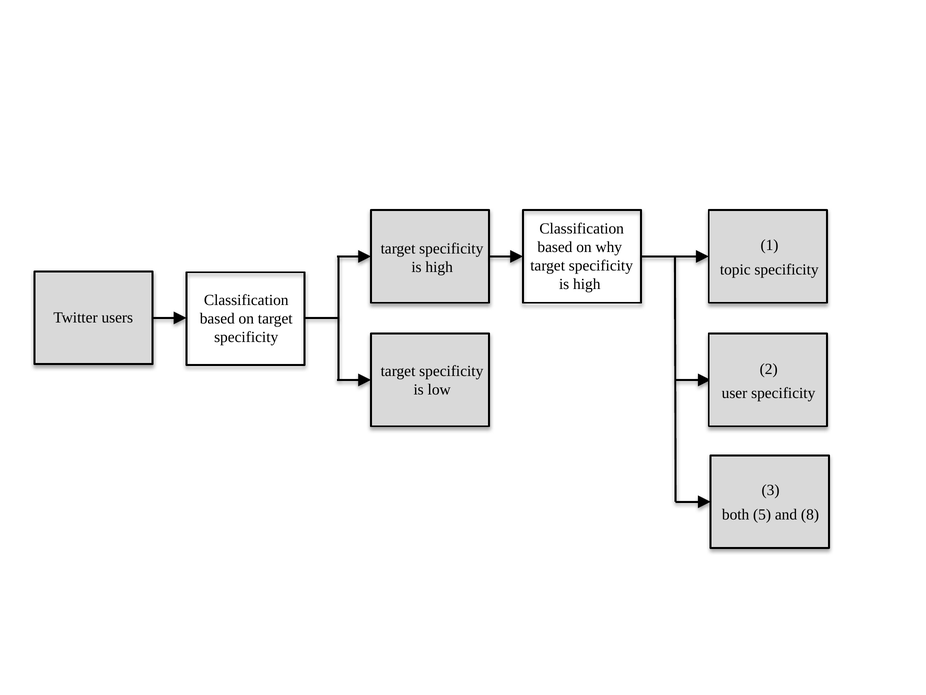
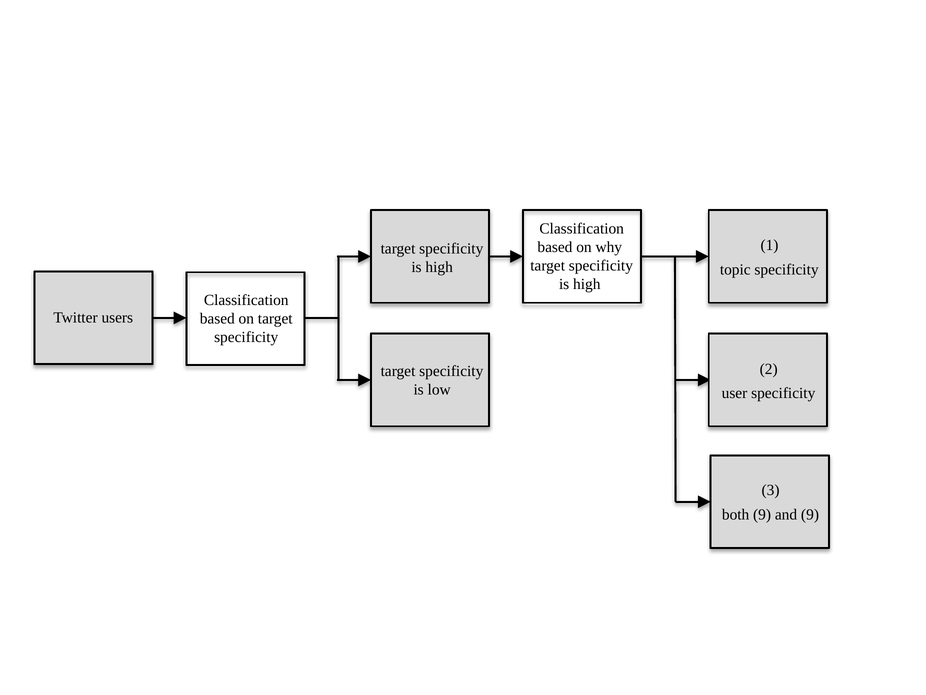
both 5: 5 -> 9
and 8: 8 -> 9
